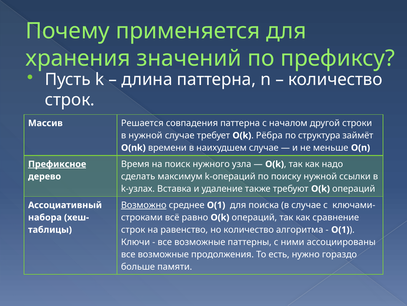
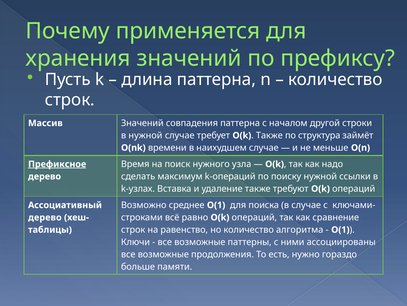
Массив Решается: Решается -> Значений
O(k Рёбра: Рёбра -> Также
Возможно underline: present -> none
набора at (45, 217): набора -> дерево
